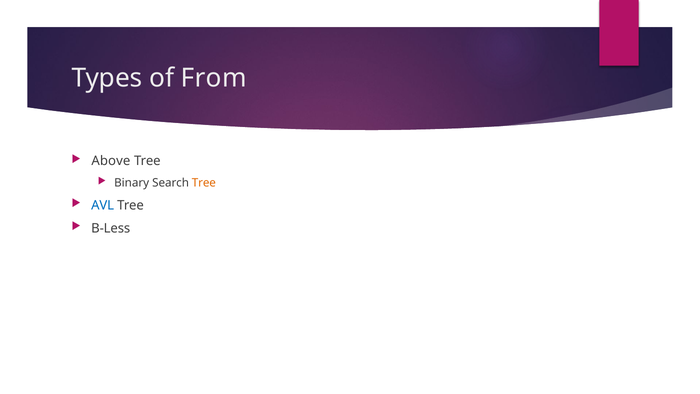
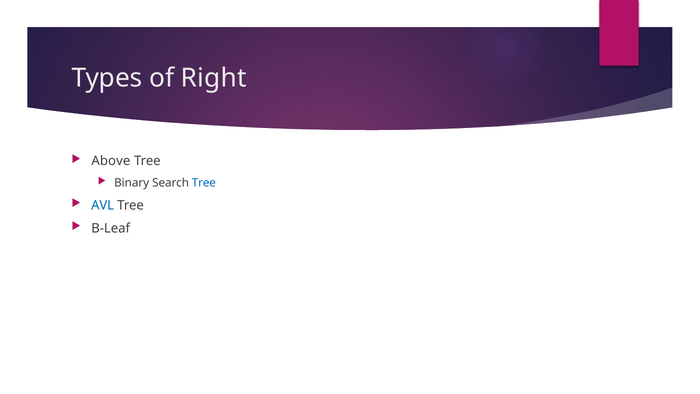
From: From -> Right
Tree at (204, 183) colour: orange -> blue
B-Less: B-Less -> B-Leaf
